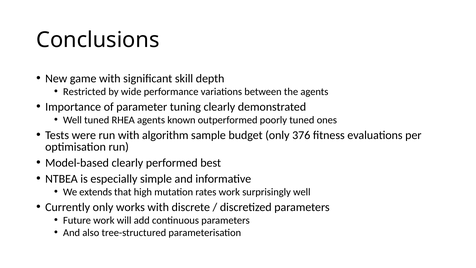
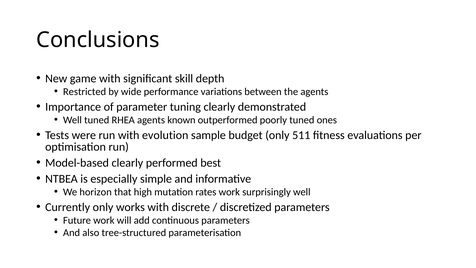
algorithm: algorithm -> evolution
376: 376 -> 511
extends: extends -> horizon
